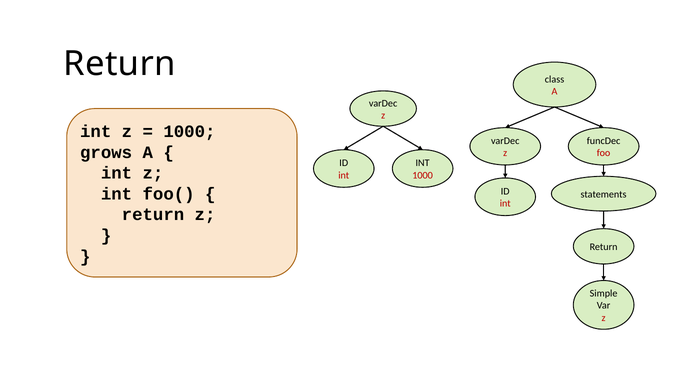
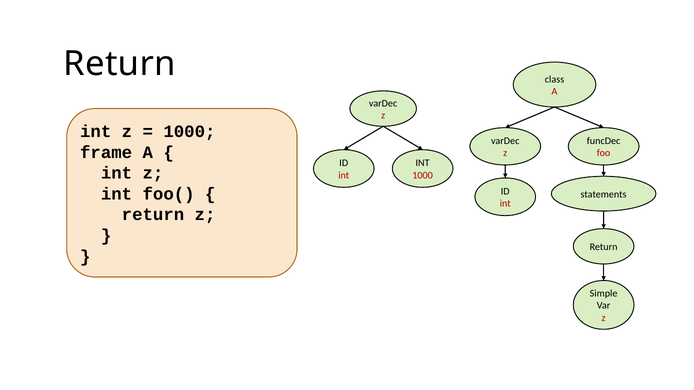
grows: grows -> frame
